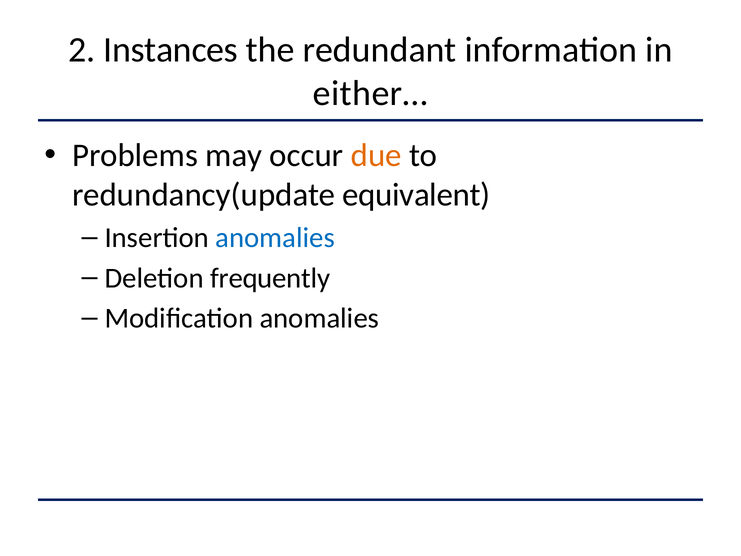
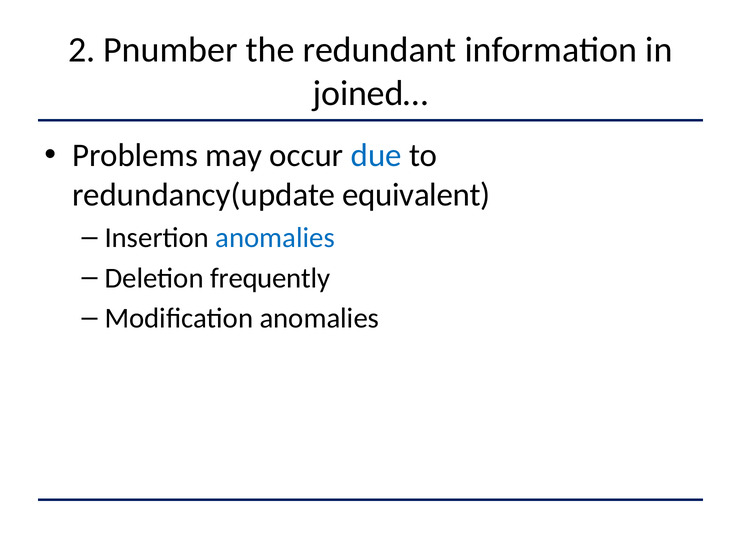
Instances: Instances -> Pnumber
either…: either… -> joined…
due colour: orange -> blue
